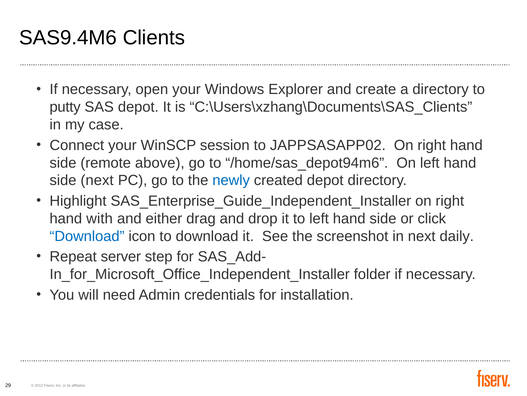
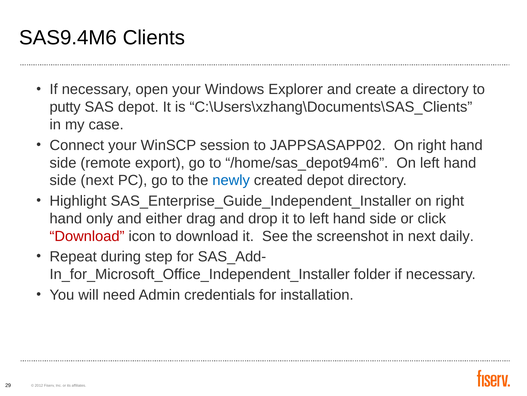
above: above -> export
with: with -> only
Download at (87, 236) colour: blue -> red
server: server -> during
